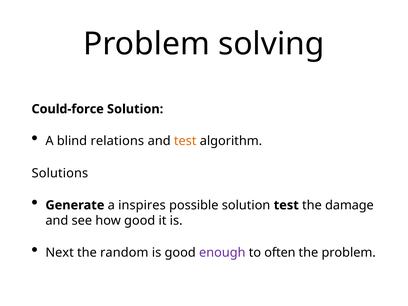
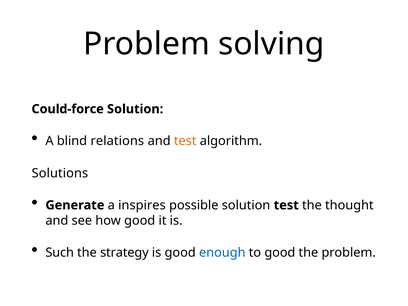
damage: damage -> thought
Next: Next -> Such
random: random -> strategy
enough colour: purple -> blue
to often: often -> good
